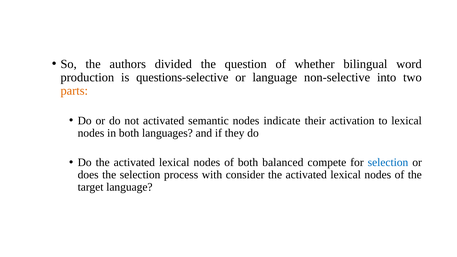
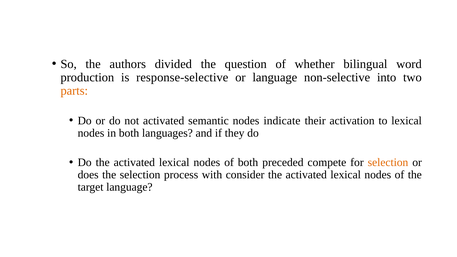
questions-selective: questions-selective -> response-selective
balanced: balanced -> preceded
selection at (388, 162) colour: blue -> orange
